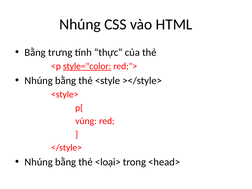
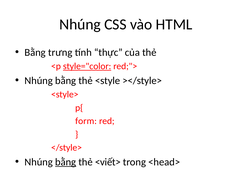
vùng: vùng -> form
bằng at (66, 162) underline: none -> present
<loại>: <loại> -> <viết>
